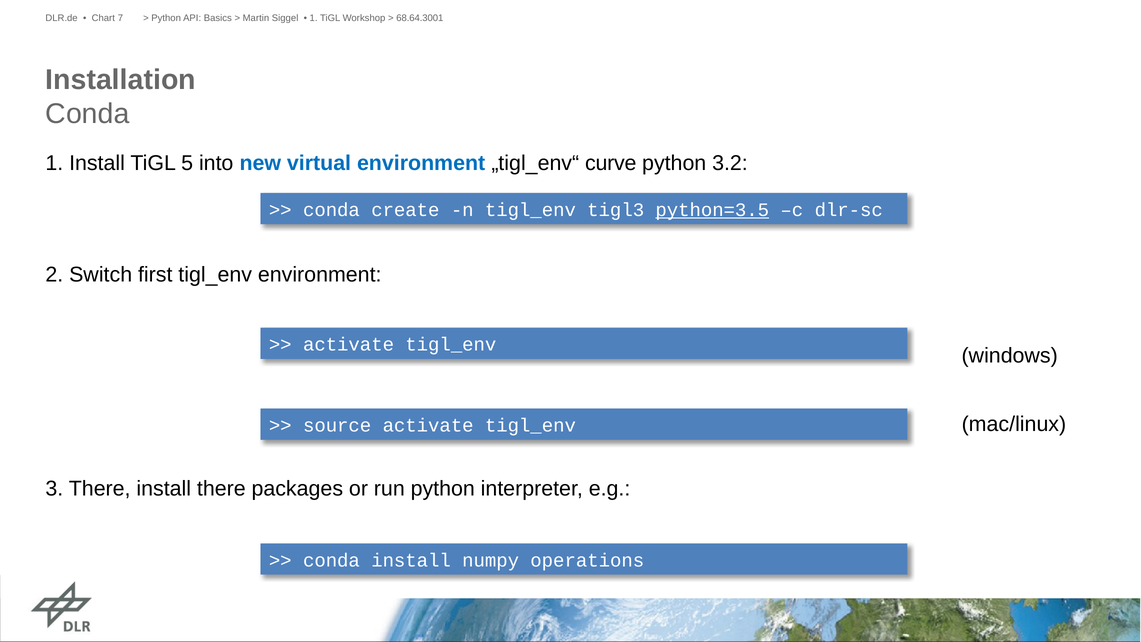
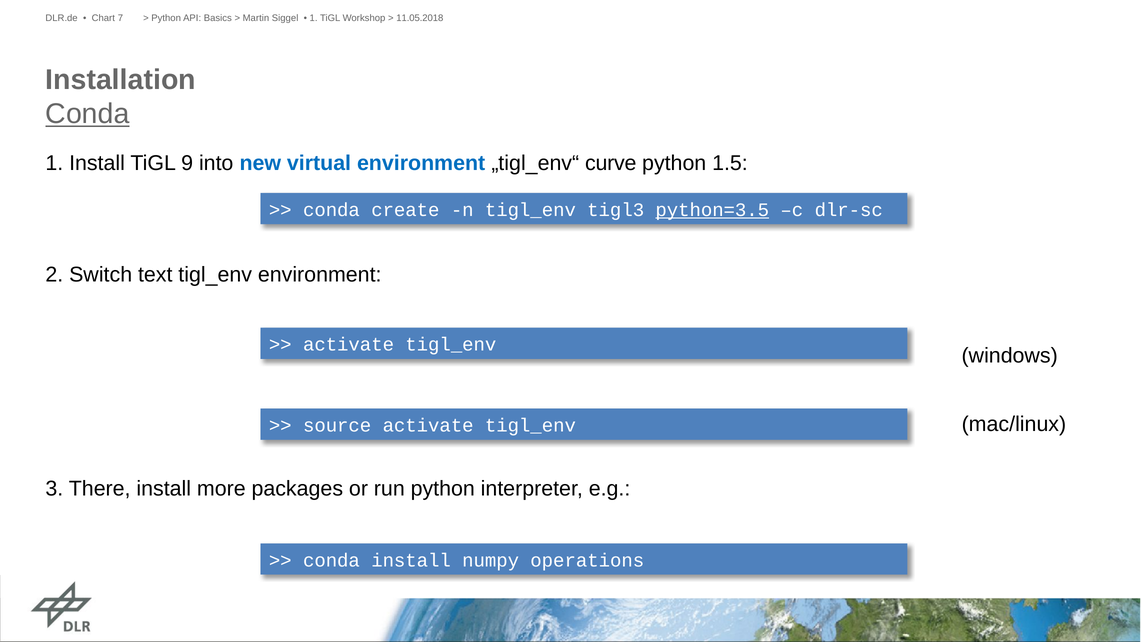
68.64.3001: 68.64.3001 -> 11.05.2018
Conda at (87, 114) underline: none -> present
5: 5 -> 9
3.2: 3.2 -> 1.5
first: first -> text
install there: there -> more
